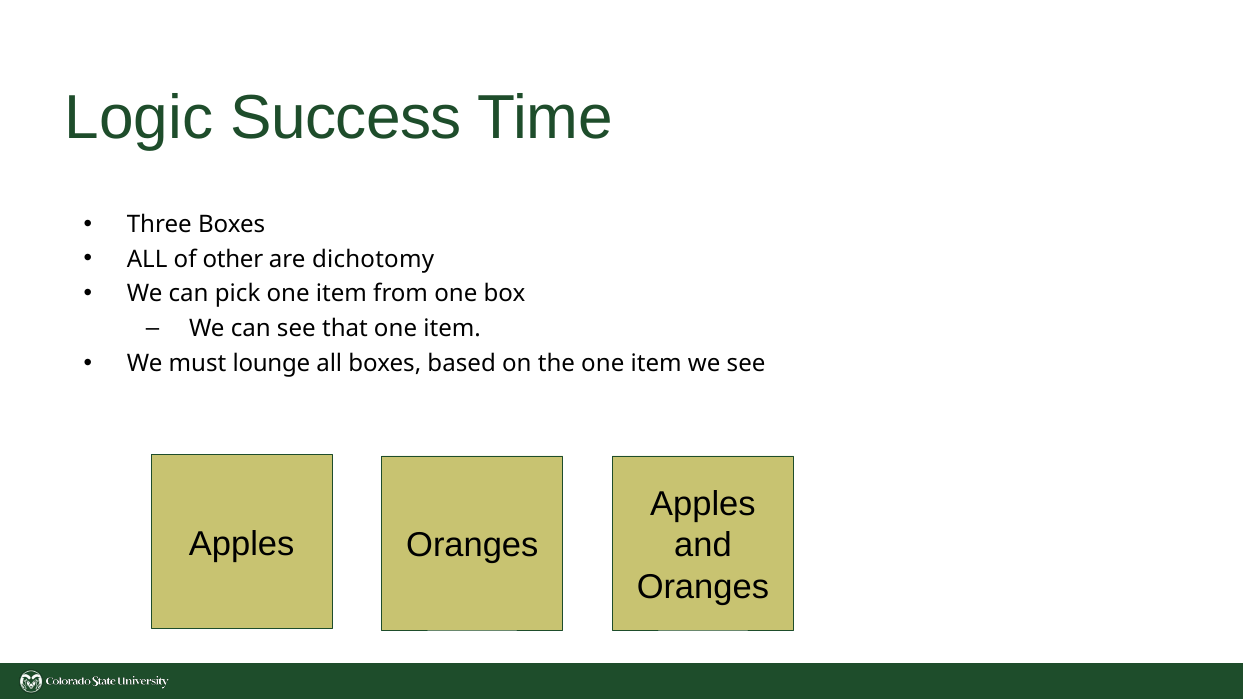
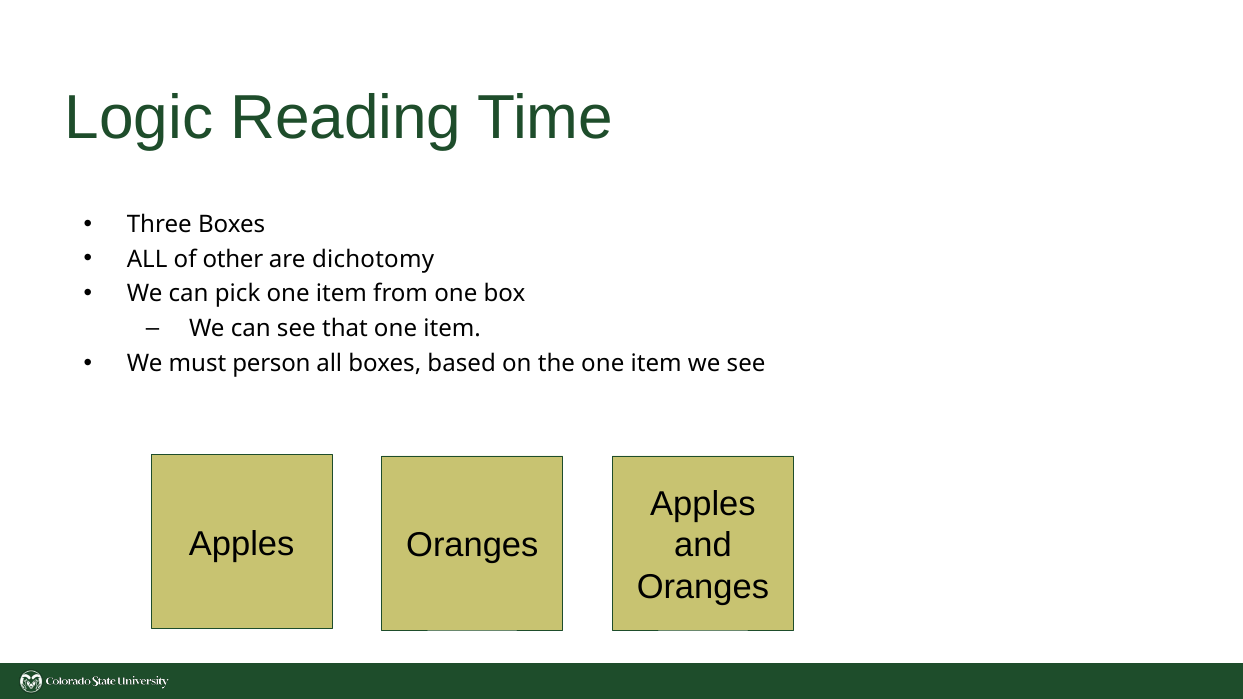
Success: Success -> Reading
lounge: lounge -> person
